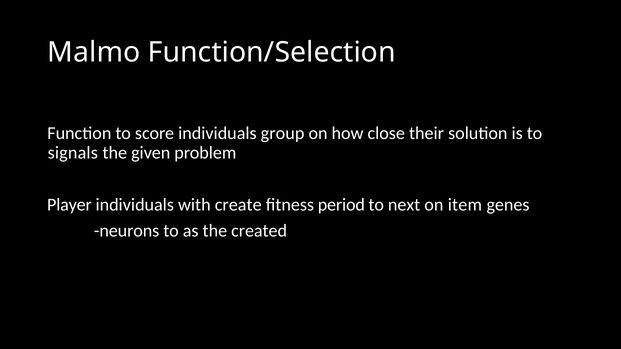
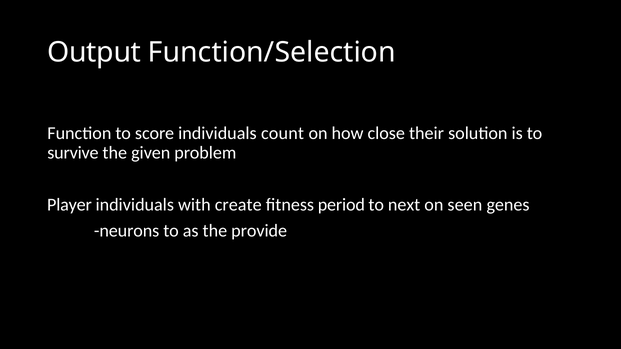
Malmo: Malmo -> Output
group: group -> count
signals: signals -> survive
item: item -> seen
created: created -> provide
